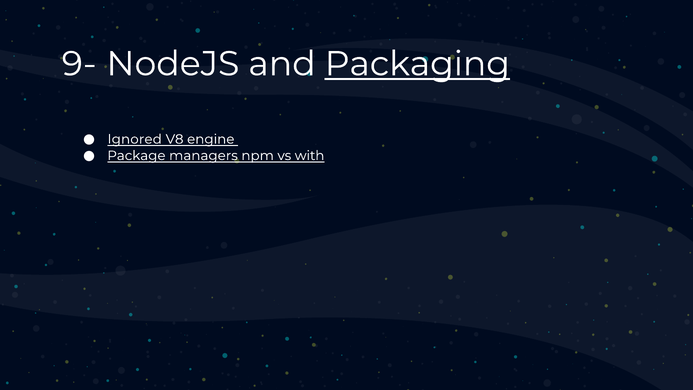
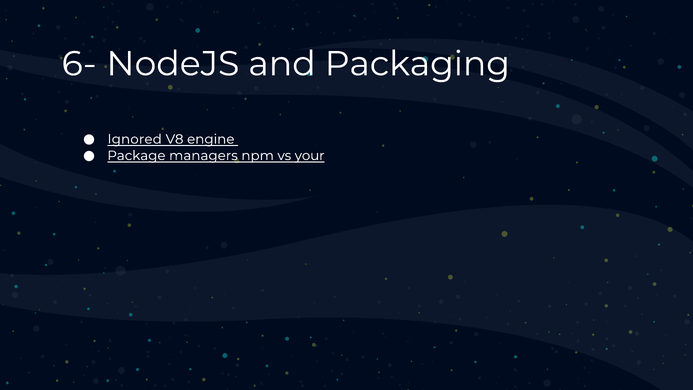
9-: 9- -> 6-
Packaging underline: present -> none
with: with -> your
